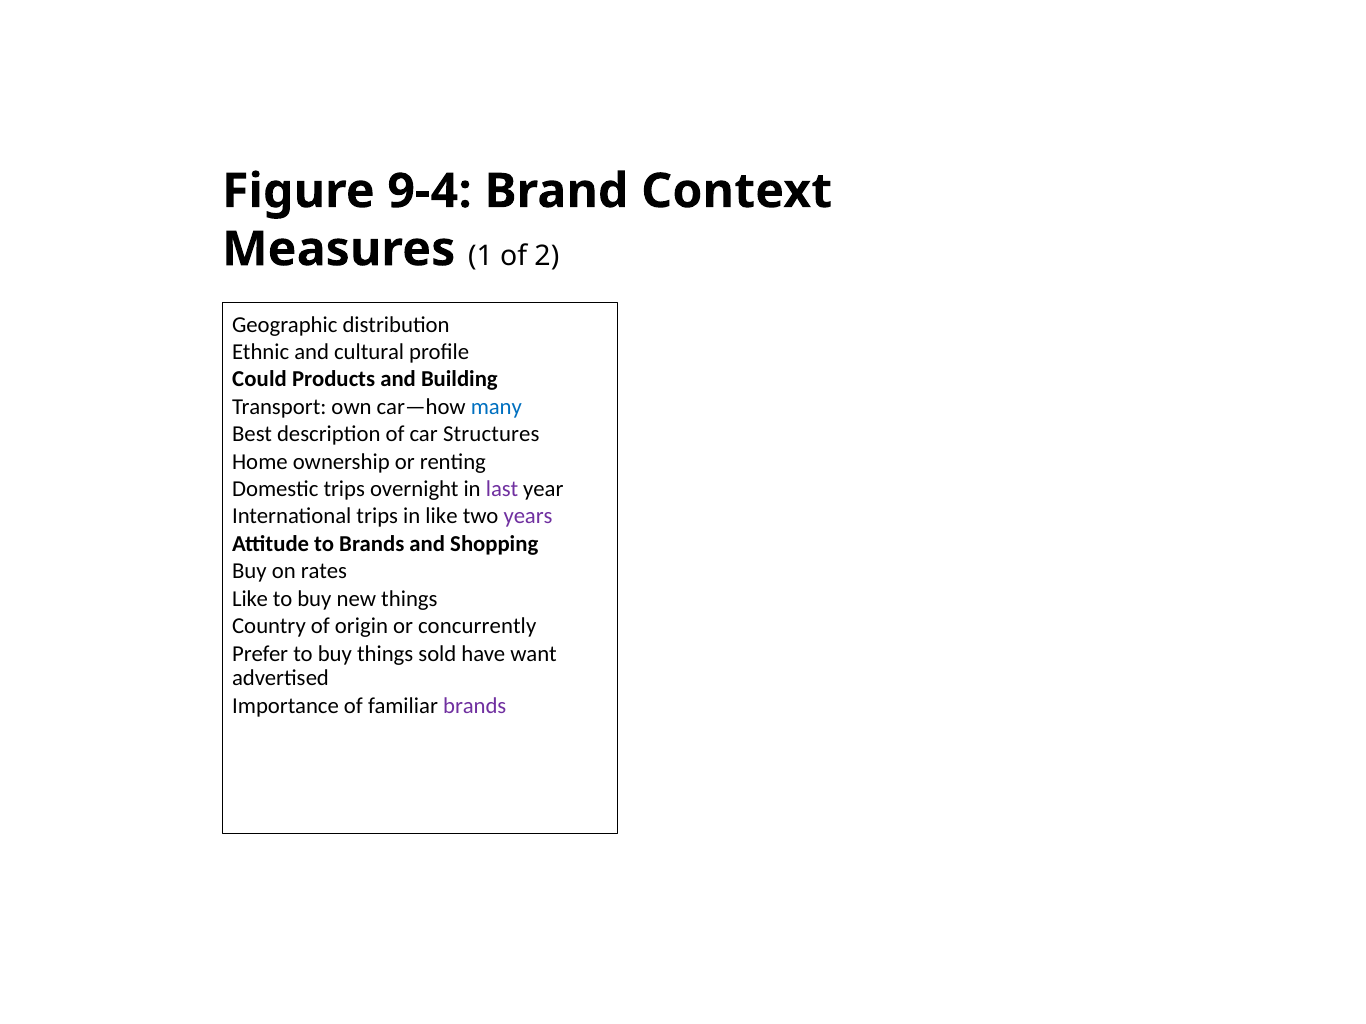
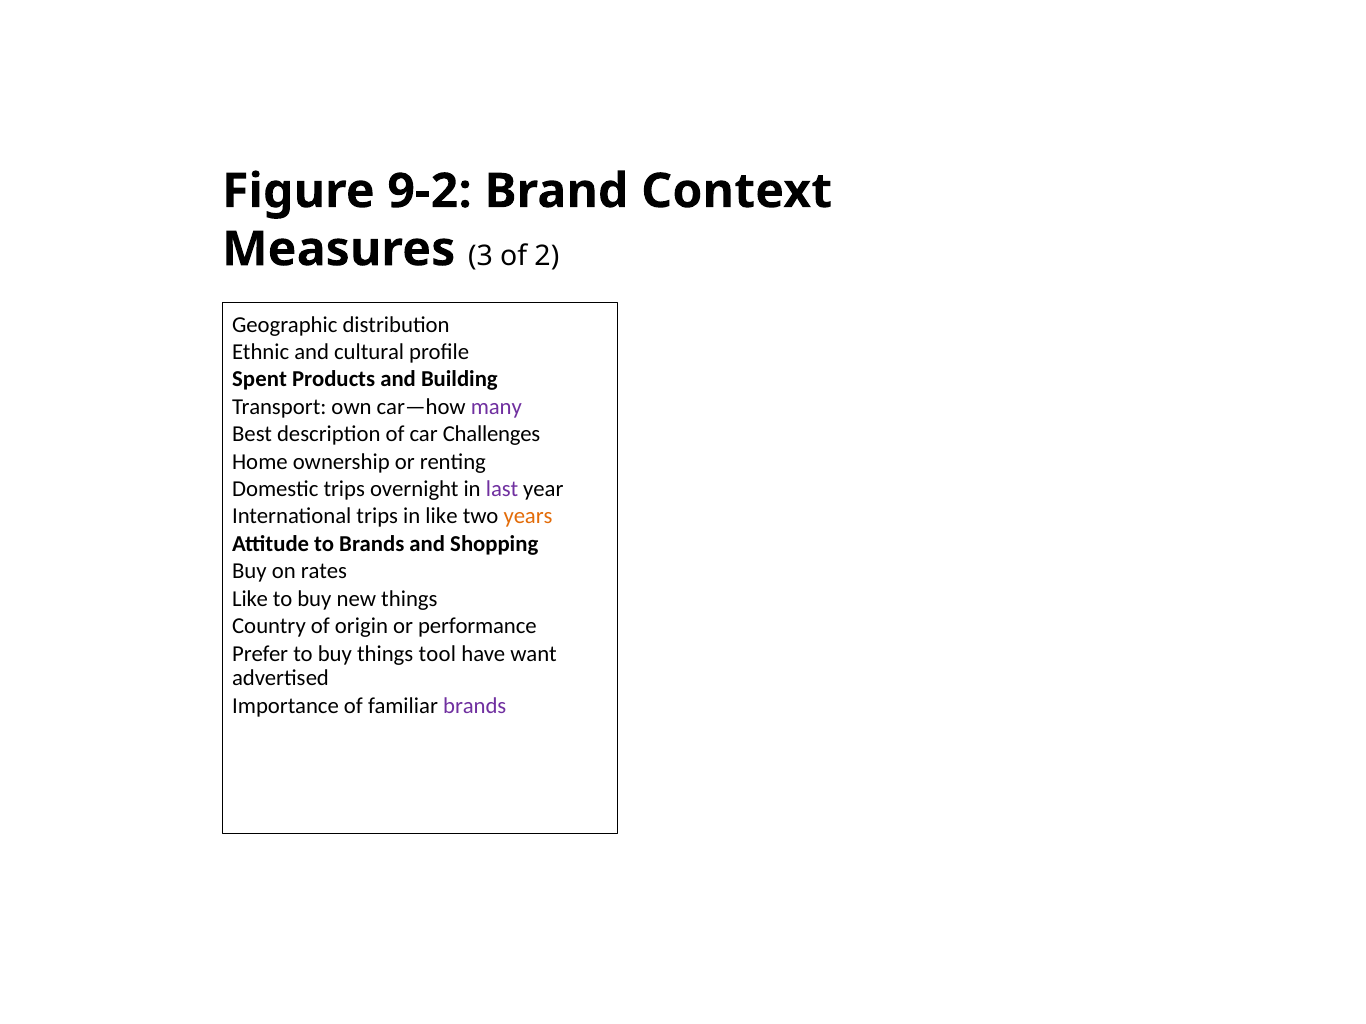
9-4: 9-4 -> 9-2
1: 1 -> 3
Could: Could -> Spent
many colour: blue -> purple
Structures: Structures -> Challenges
years colour: purple -> orange
concurrently: concurrently -> performance
sold: sold -> tool
